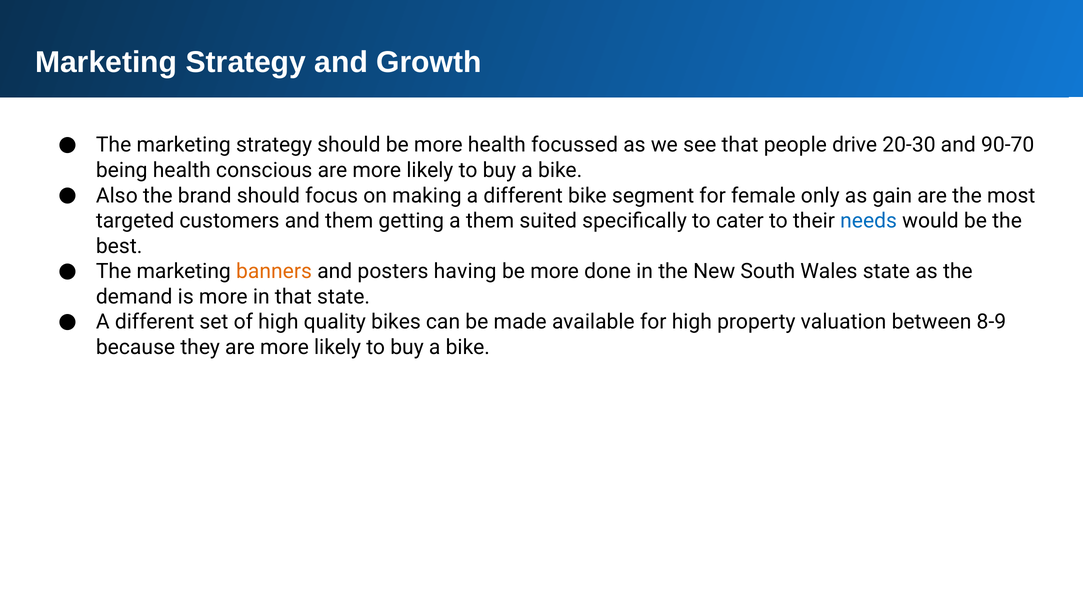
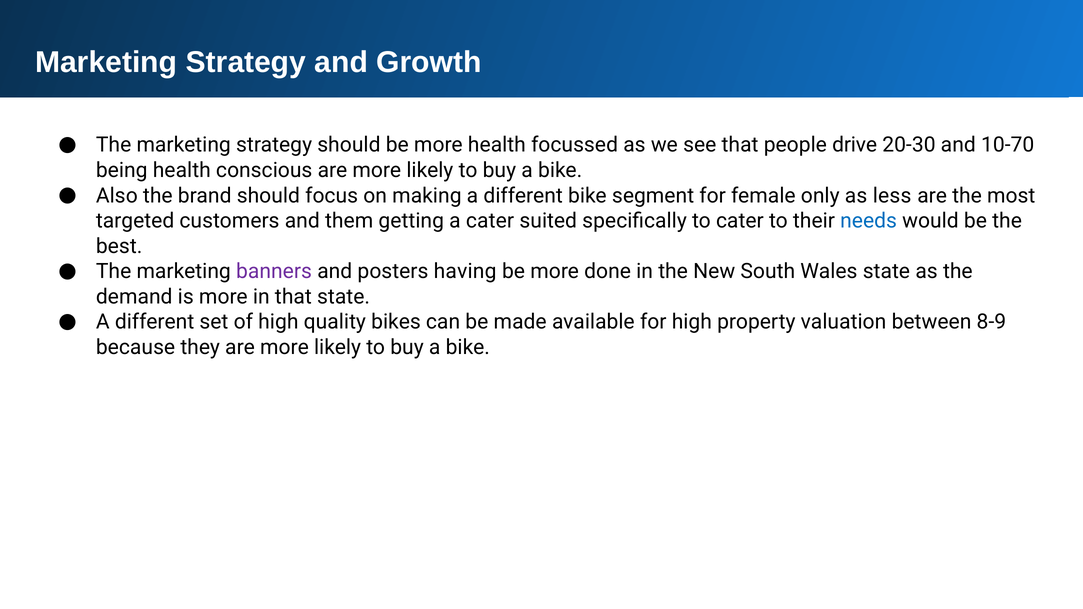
90-70: 90-70 -> 10-70
gain: gain -> less
a them: them -> cater
banners colour: orange -> purple
